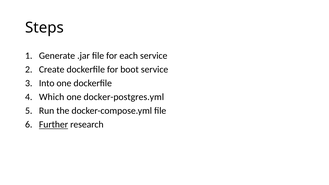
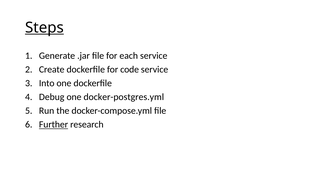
Steps underline: none -> present
boot: boot -> code
Which: Which -> Debug
